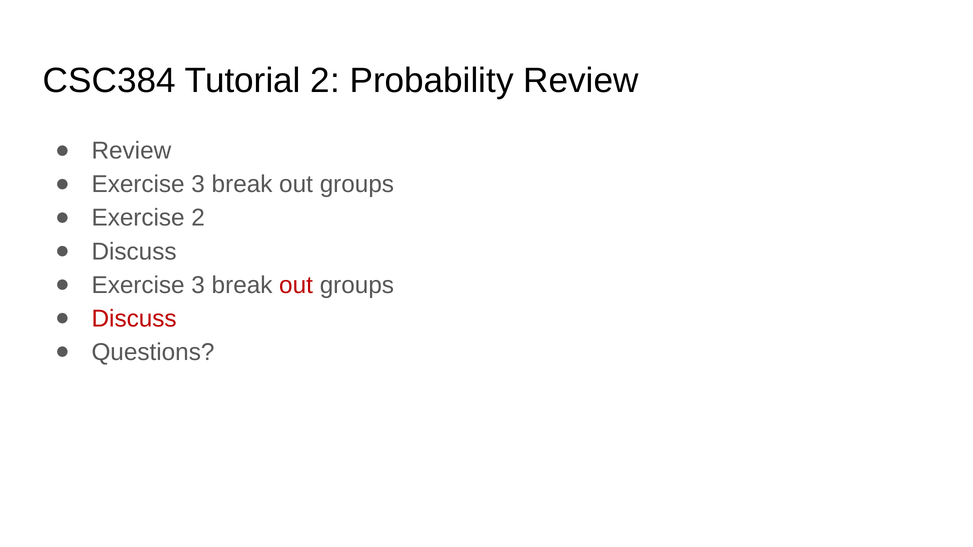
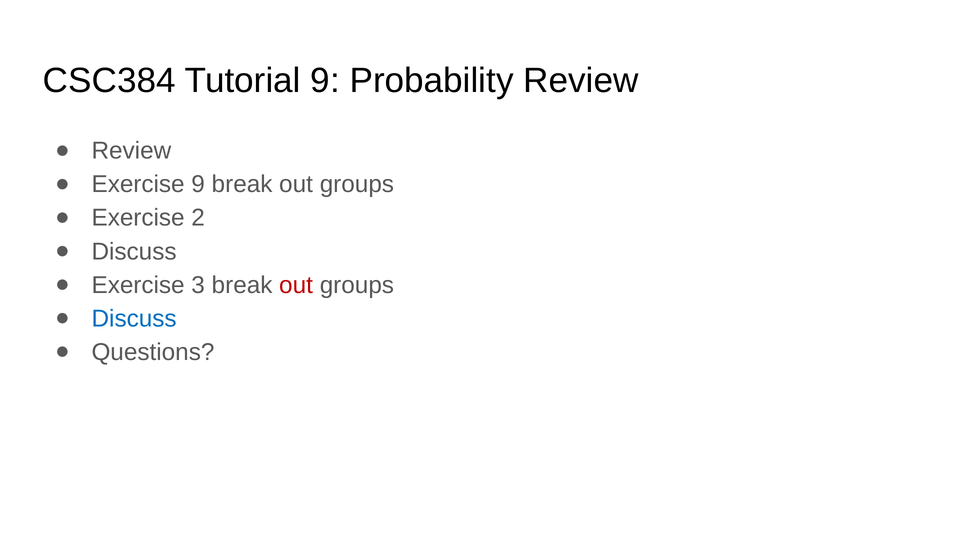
Tutorial 2: 2 -> 9
3 at (198, 185): 3 -> 9
Discuss at (134, 319) colour: red -> blue
